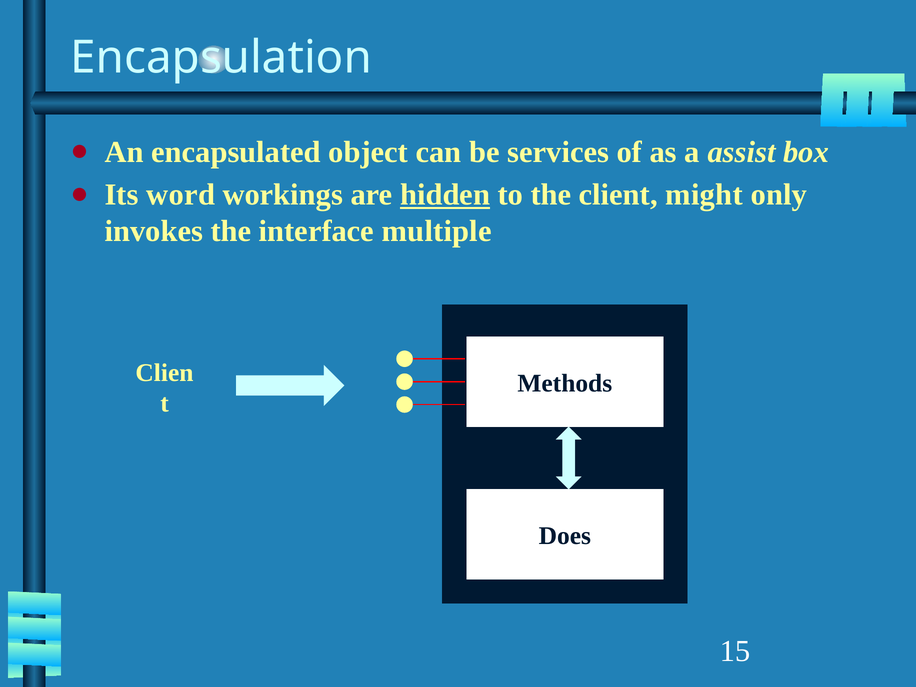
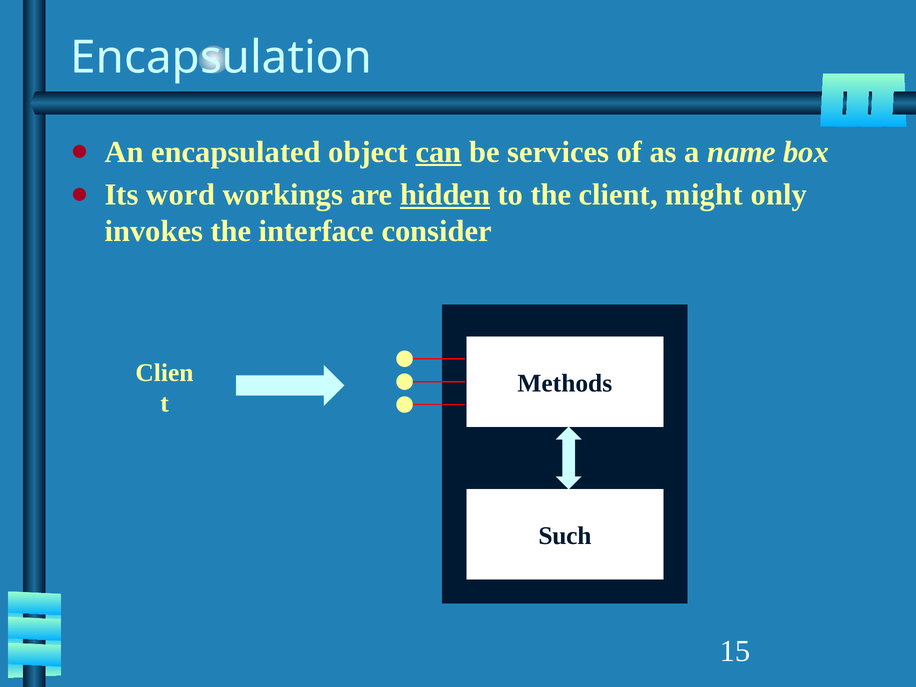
can underline: none -> present
assist: assist -> name
multiple: multiple -> consider
Does: Does -> Such
